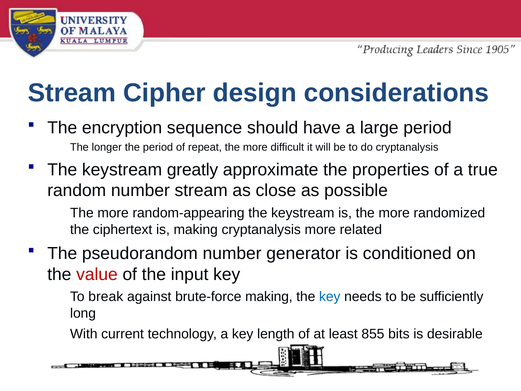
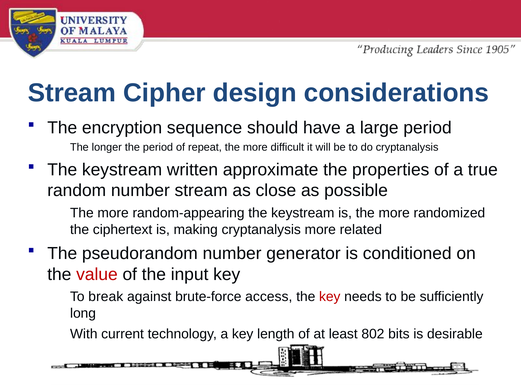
greatly: greatly -> written
brute-force making: making -> access
key at (330, 297) colour: blue -> red
855: 855 -> 802
